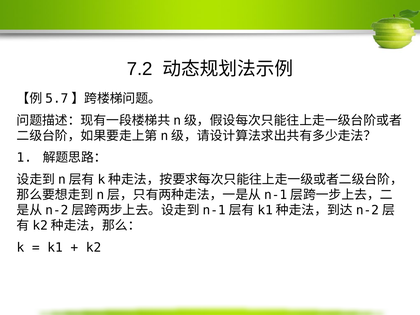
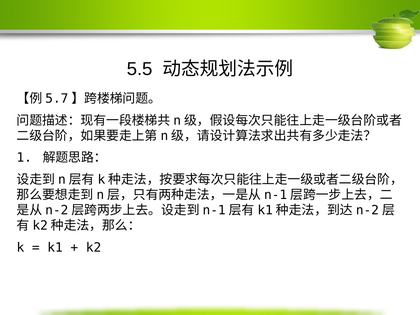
7.2: 7.2 -> 5.5
